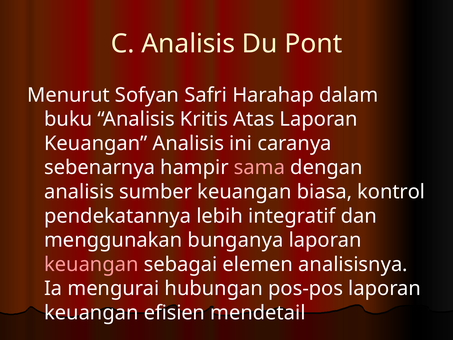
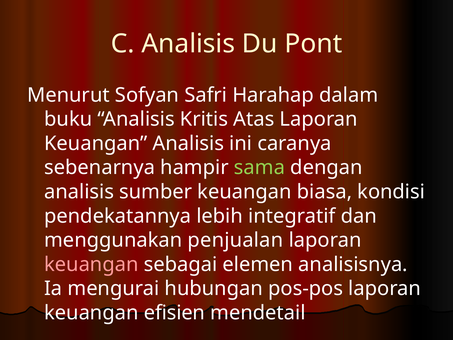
sama colour: pink -> light green
kontrol: kontrol -> kondisi
bunganya: bunganya -> penjualan
